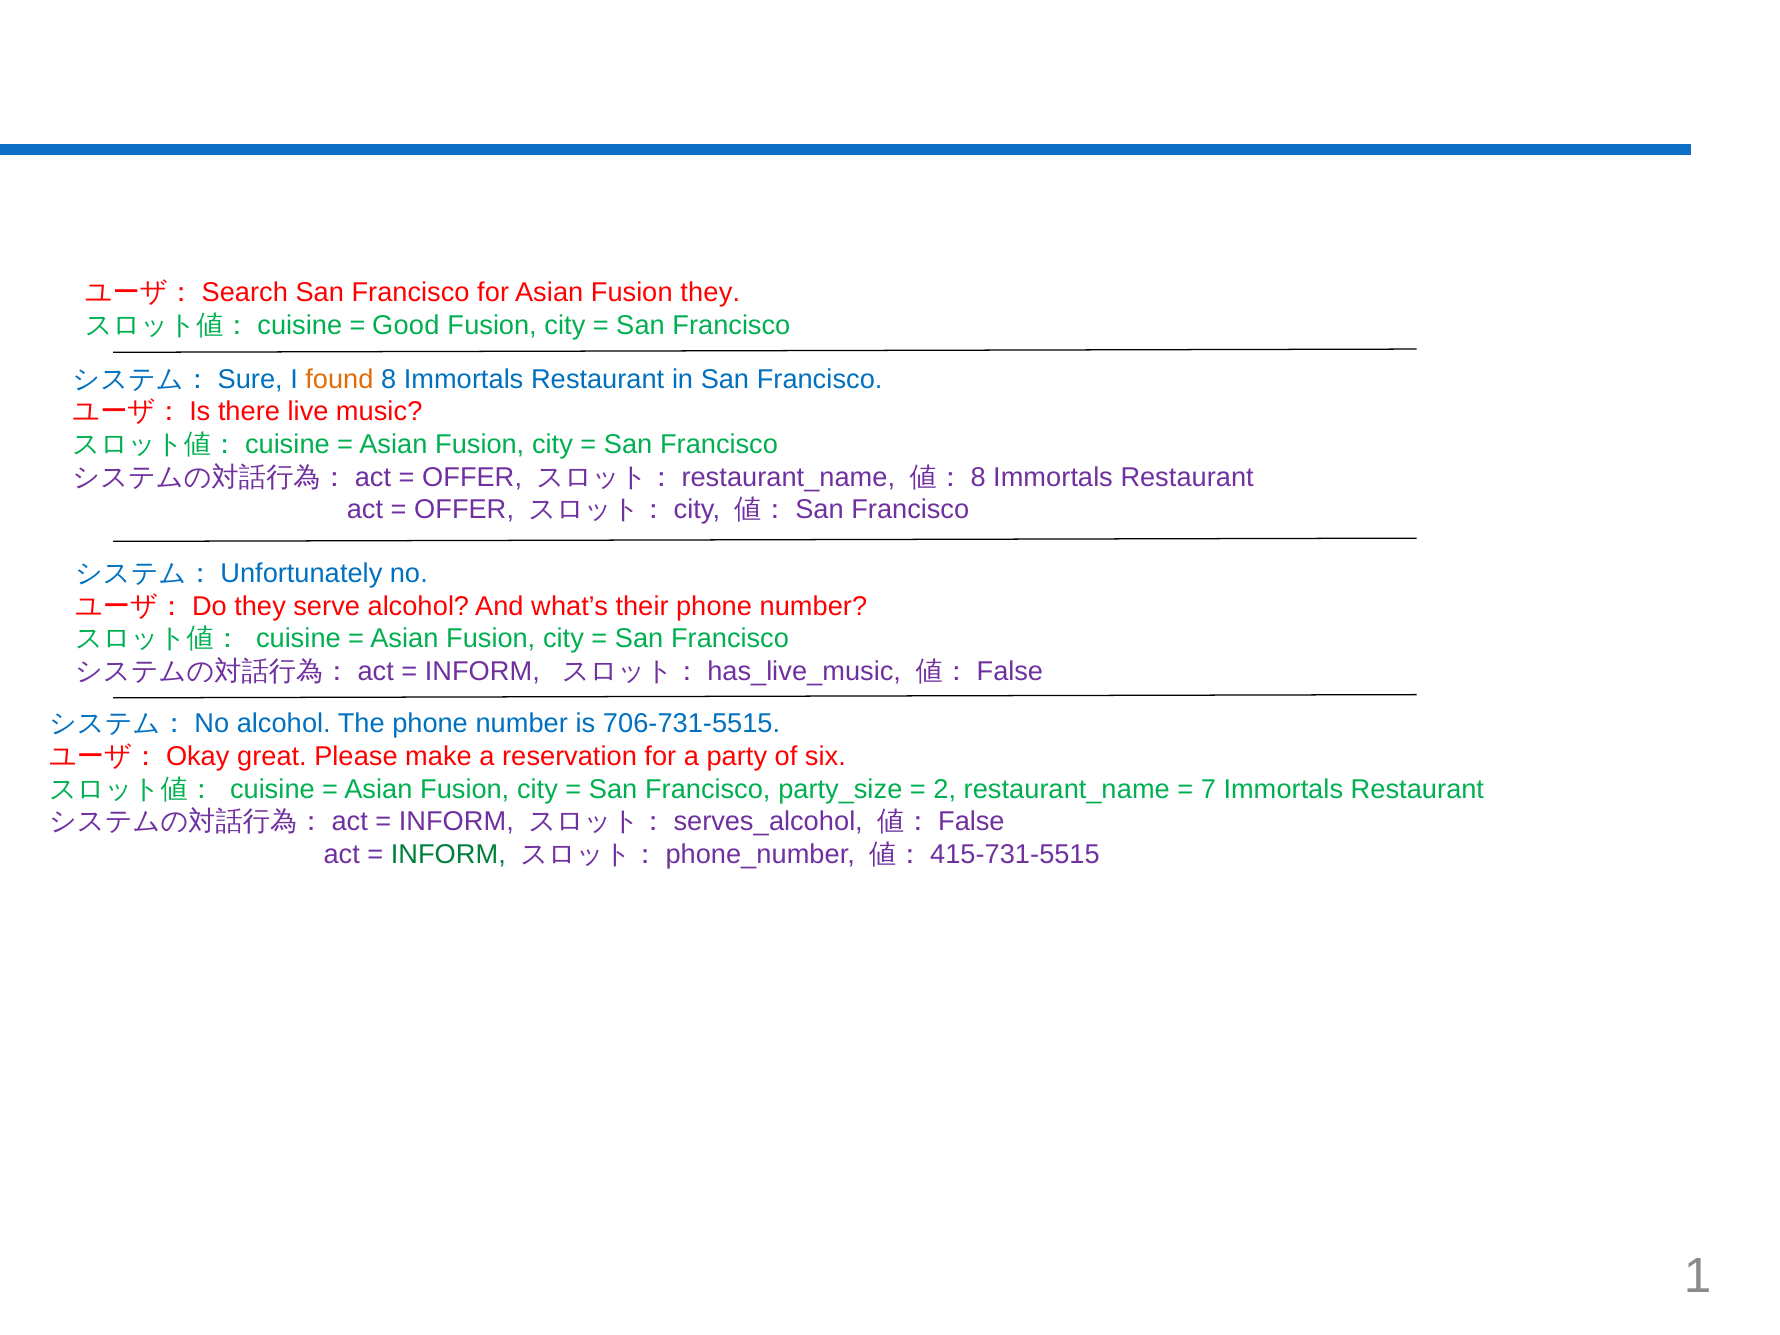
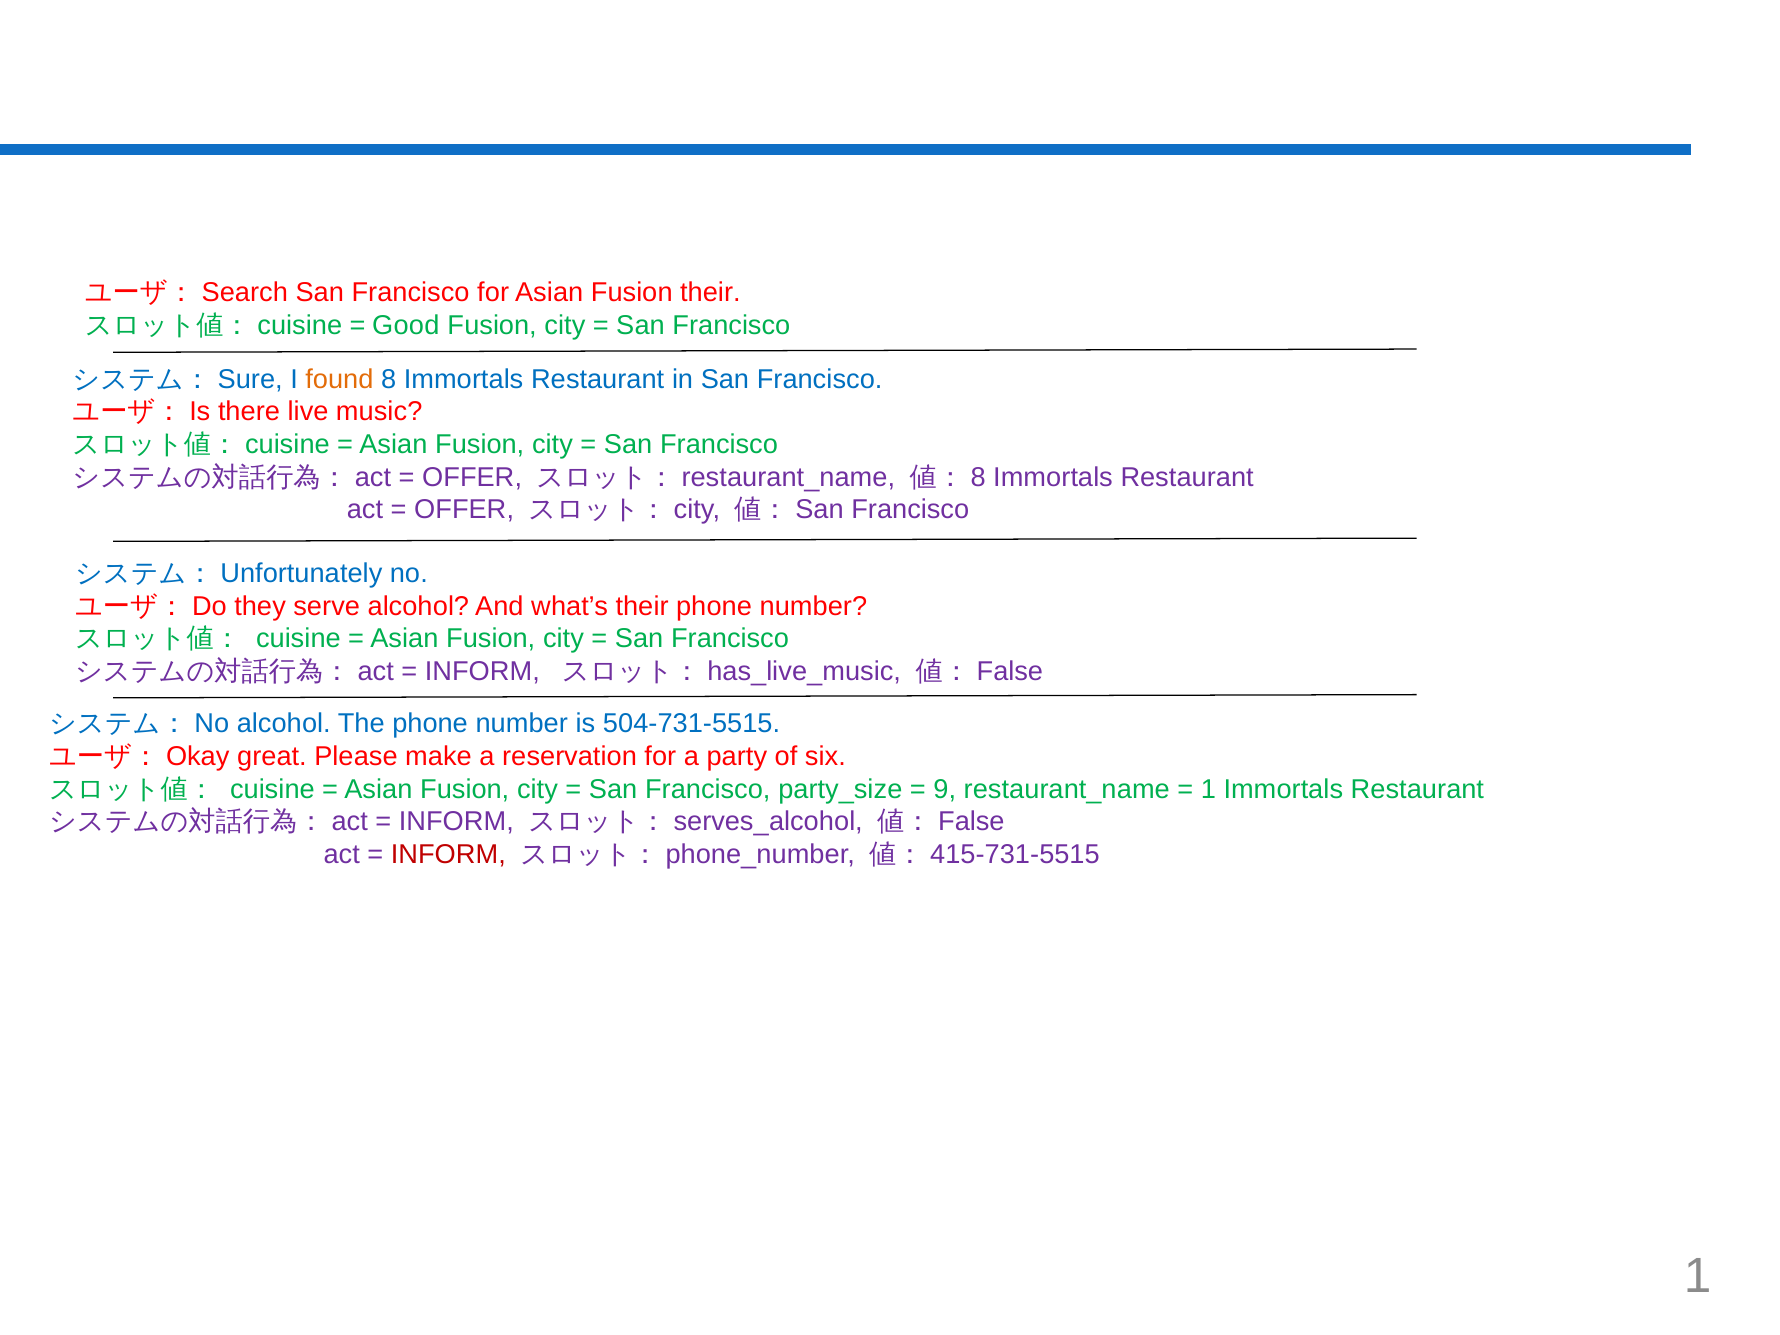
Fusion they: they -> their
706-731-5515: 706-731-5515 -> 504-731-5515
2: 2 -> 9
7 at (1208, 789): 7 -> 1
INFORM at (448, 854) colour: green -> red
